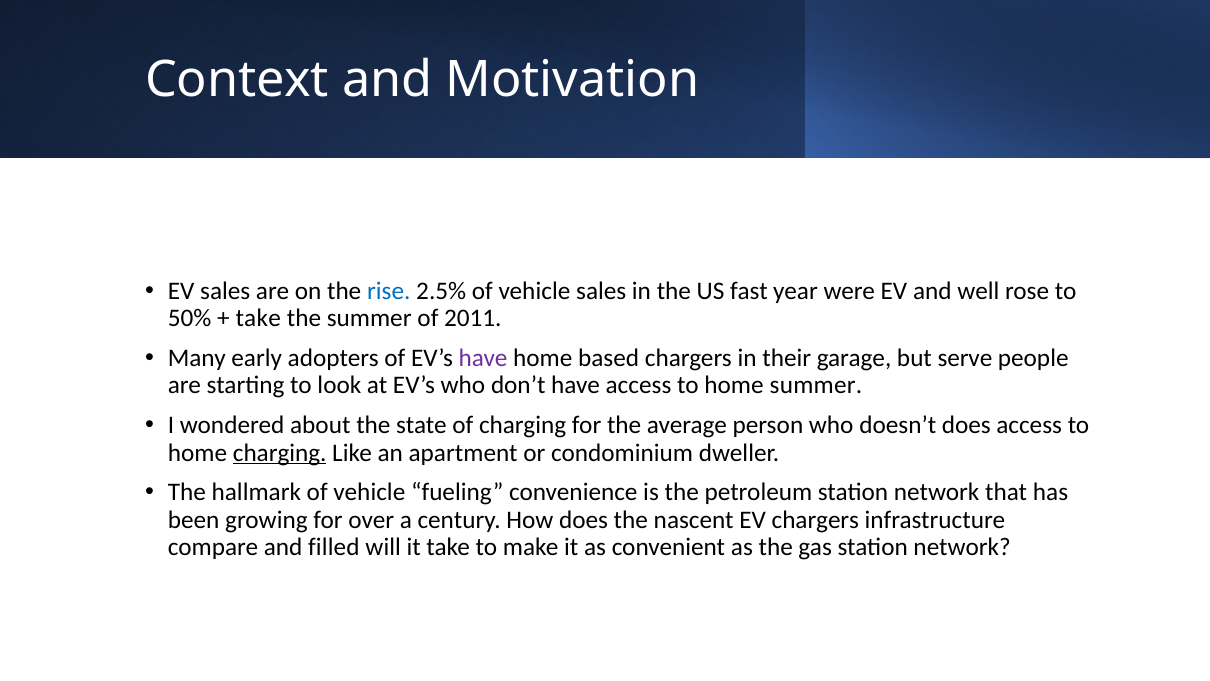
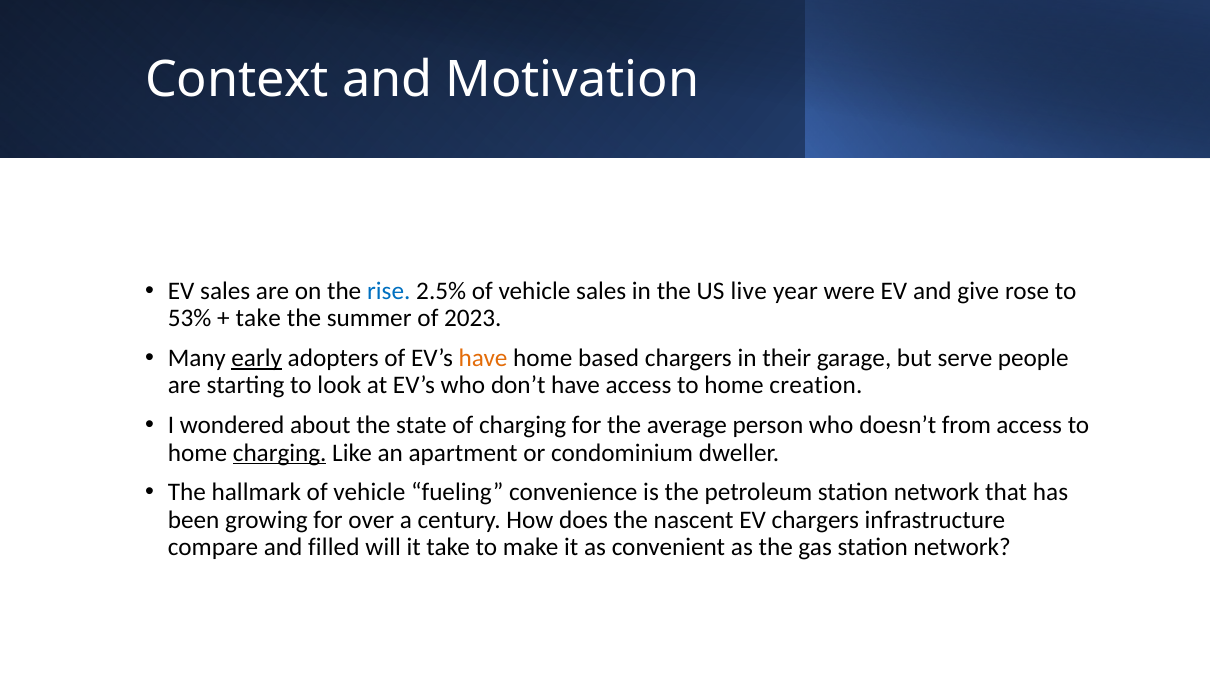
fast: fast -> live
well: well -> give
50%: 50% -> 53%
2011: 2011 -> 2023
early underline: none -> present
have at (483, 358) colour: purple -> orange
home summer: summer -> creation
doesn’t does: does -> from
